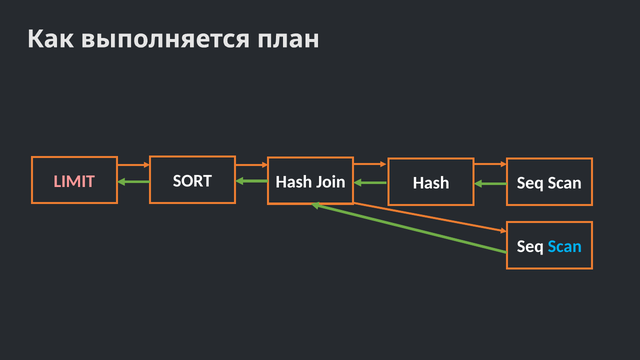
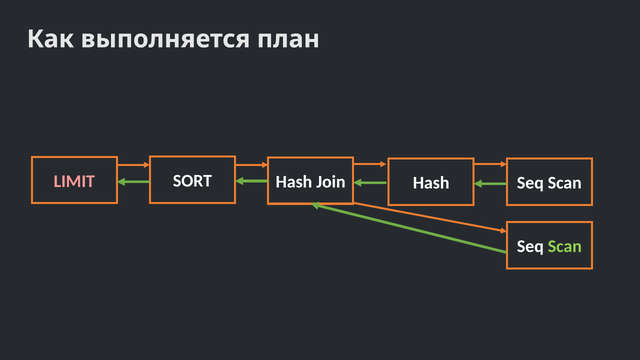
Scan at (565, 247) colour: light blue -> light green
